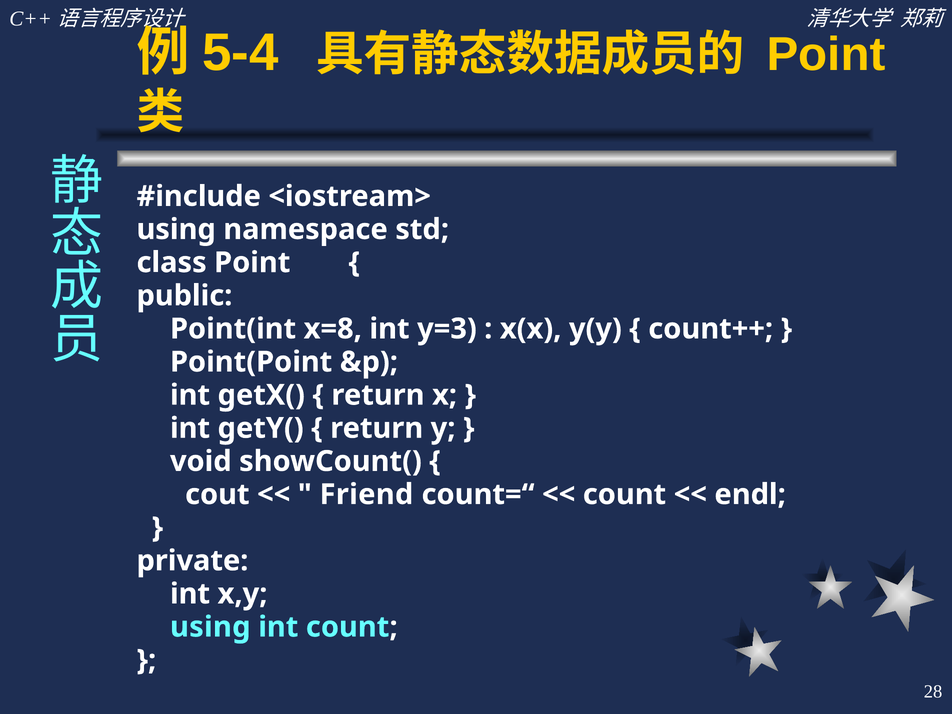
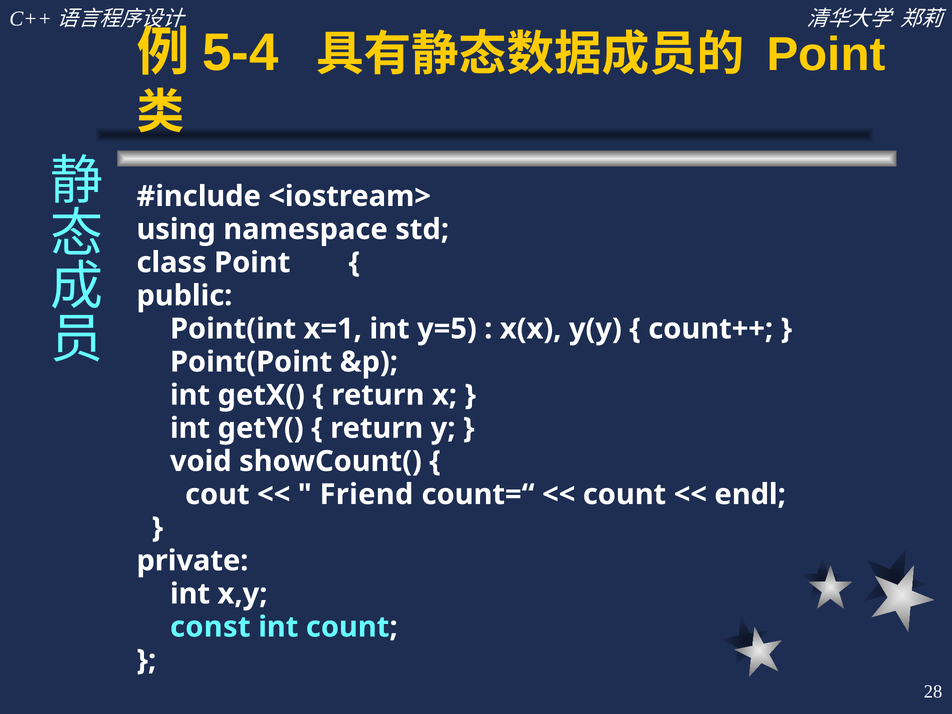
x=8: x=8 -> x=1
y=3: y=3 -> y=5
using at (210, 627): using -> const
